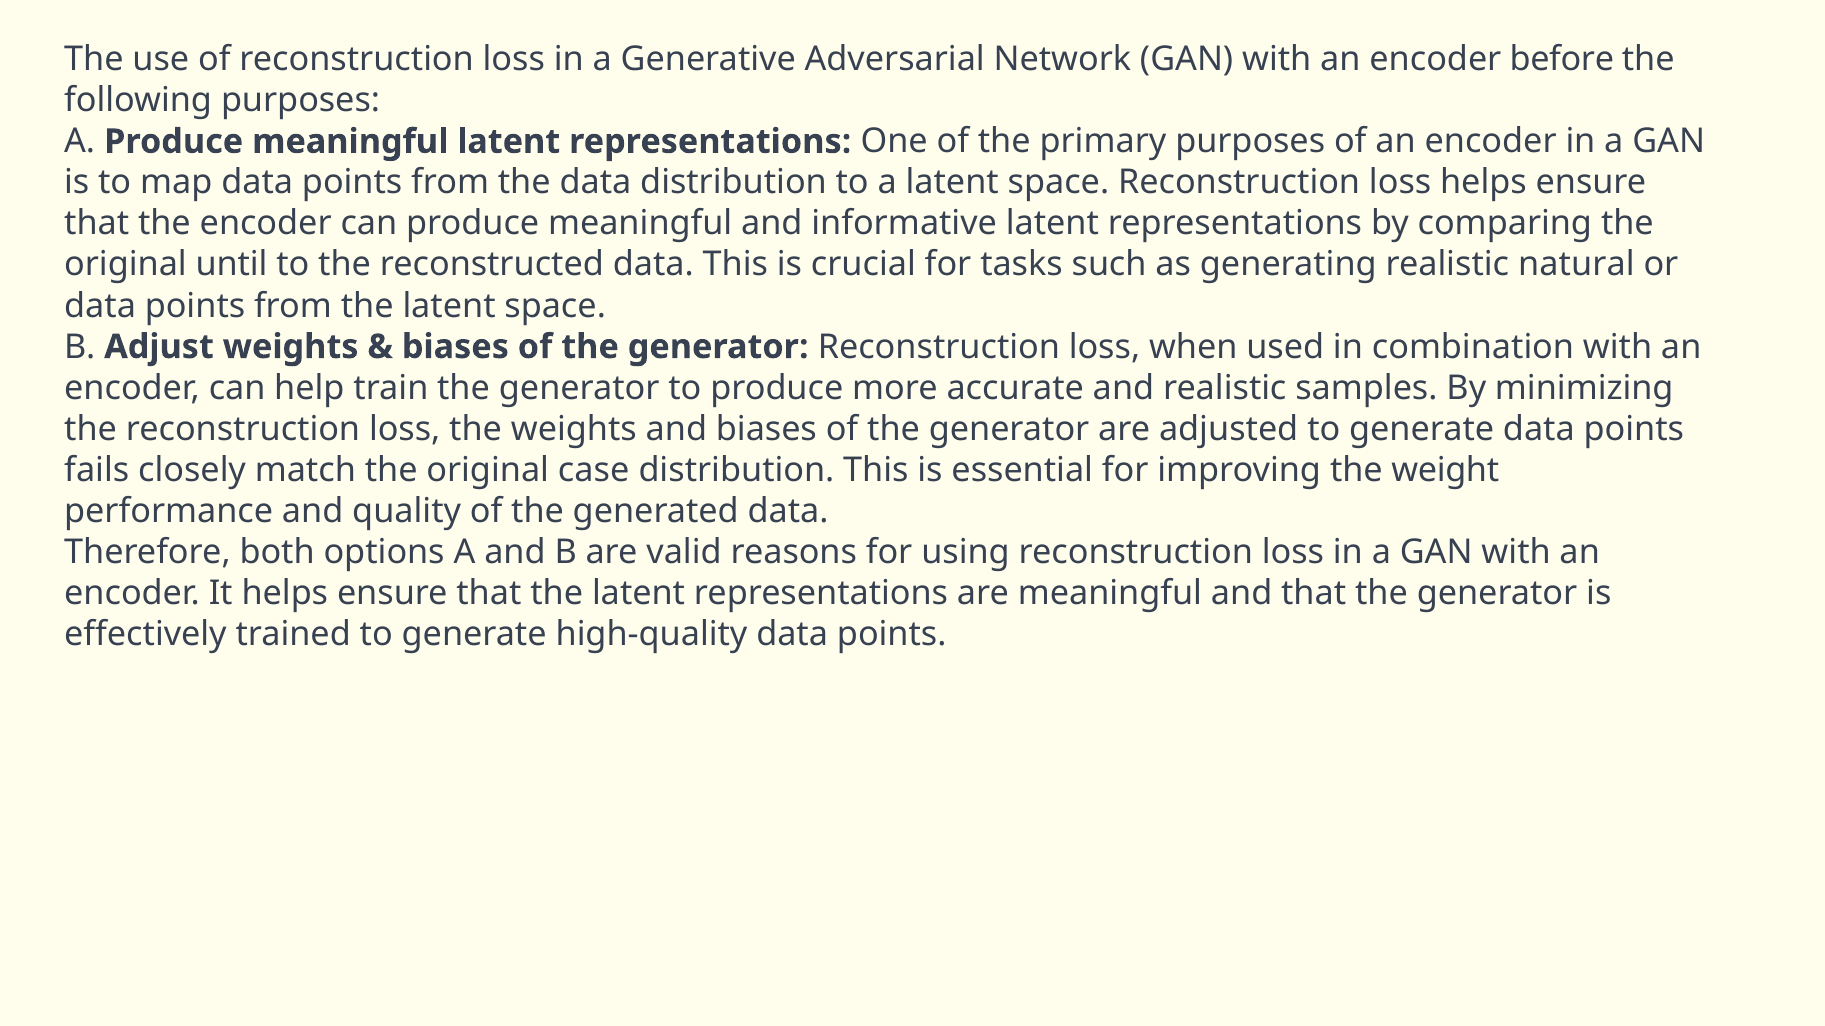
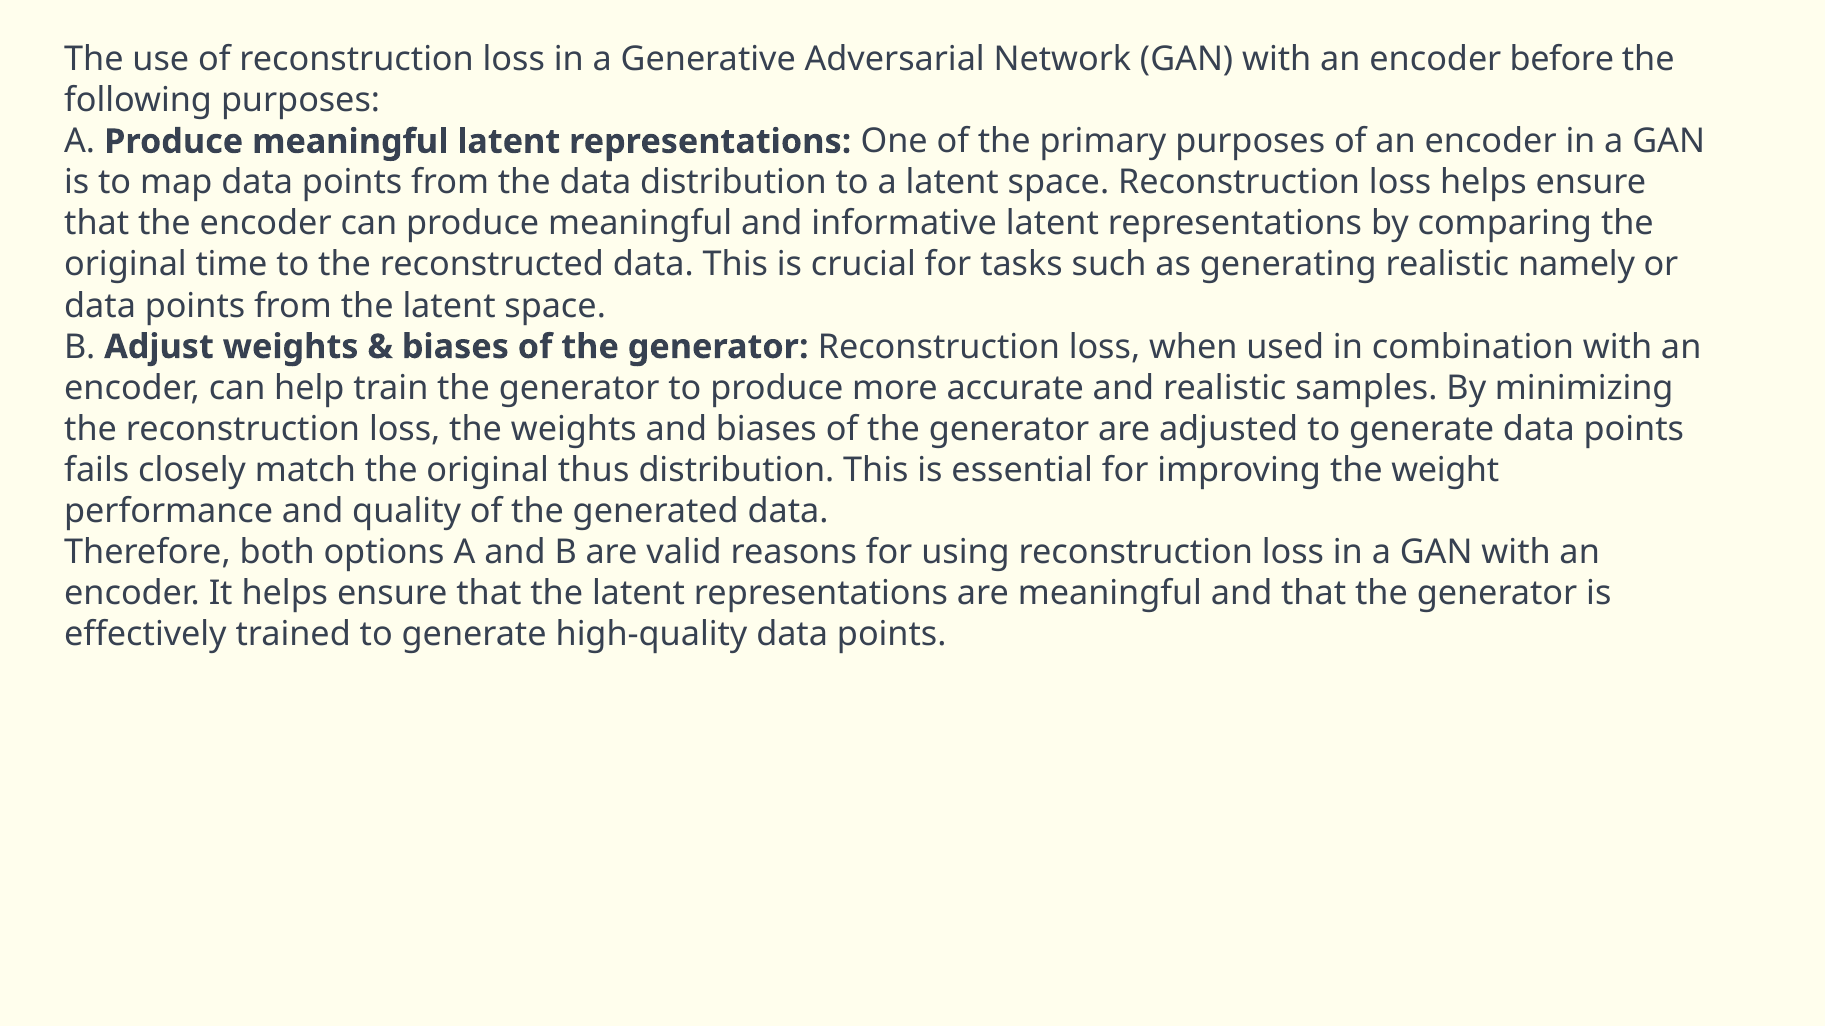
until: until -> time
natural: natural -> namely
case: case -> thus
